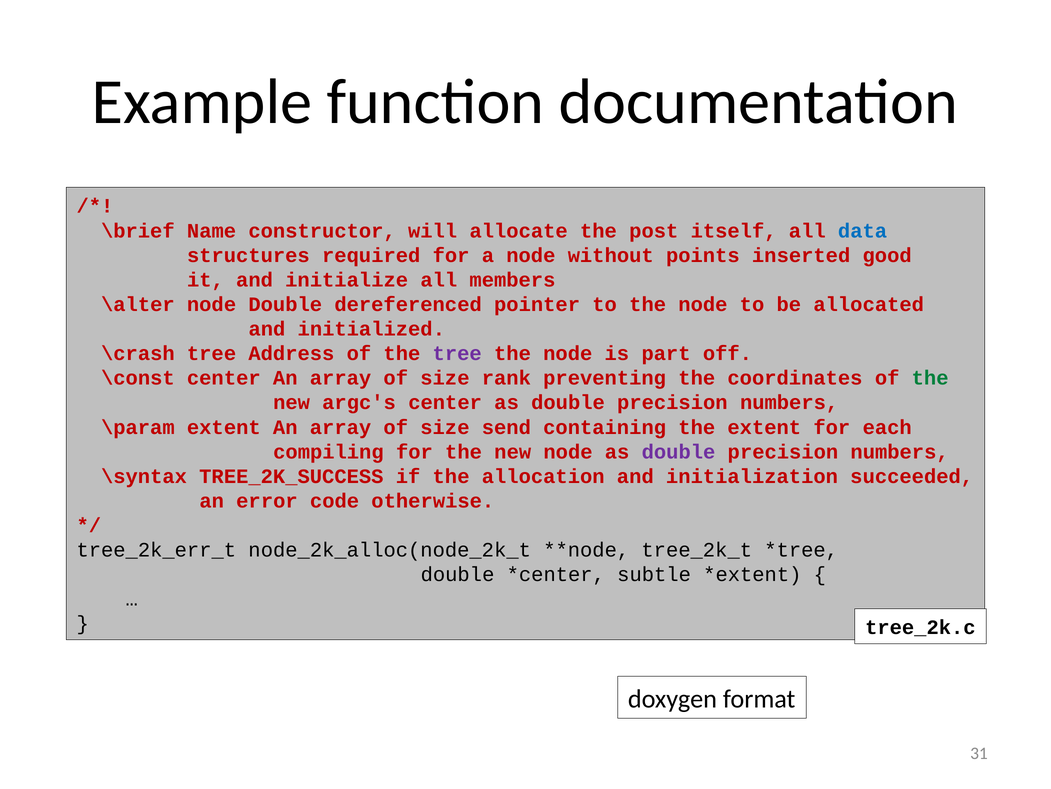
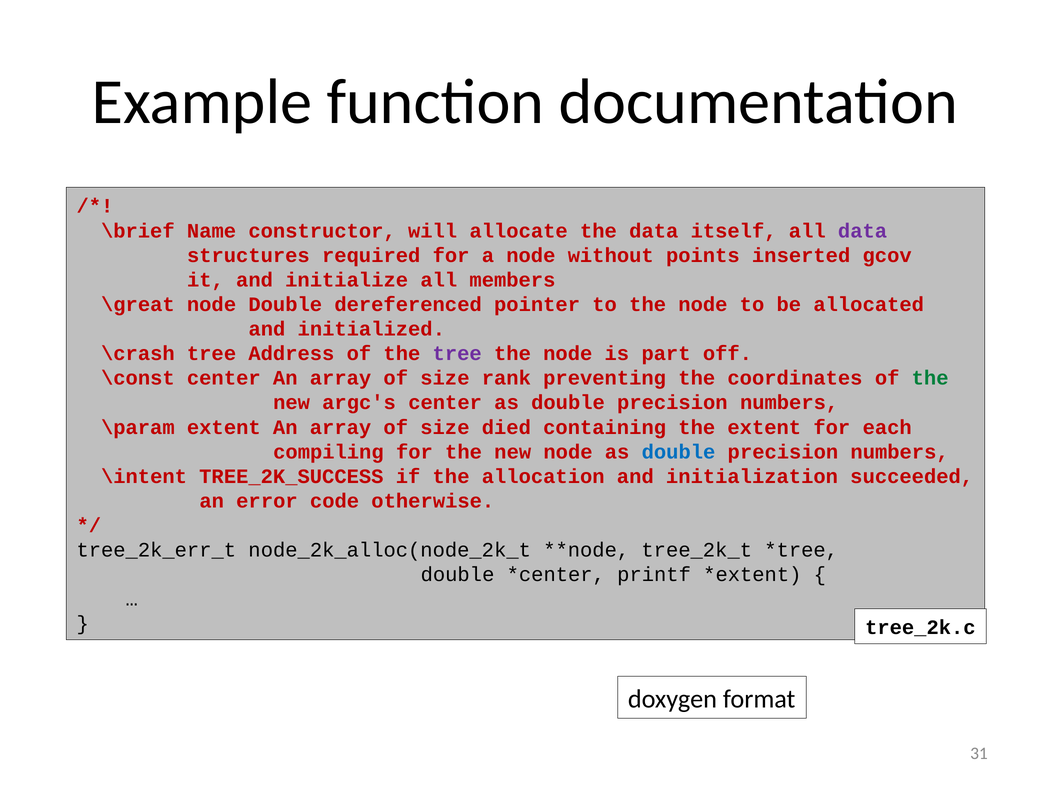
the post: post -> data
data at (863, 231) colour: blue -> purple
good: good -> gcov
\alter: \alter -> \great
send: send -> died
double at (679, 451) colour: purple -> blue
\syntax: \syntax -> \intent
subtle: subtle -> printf
